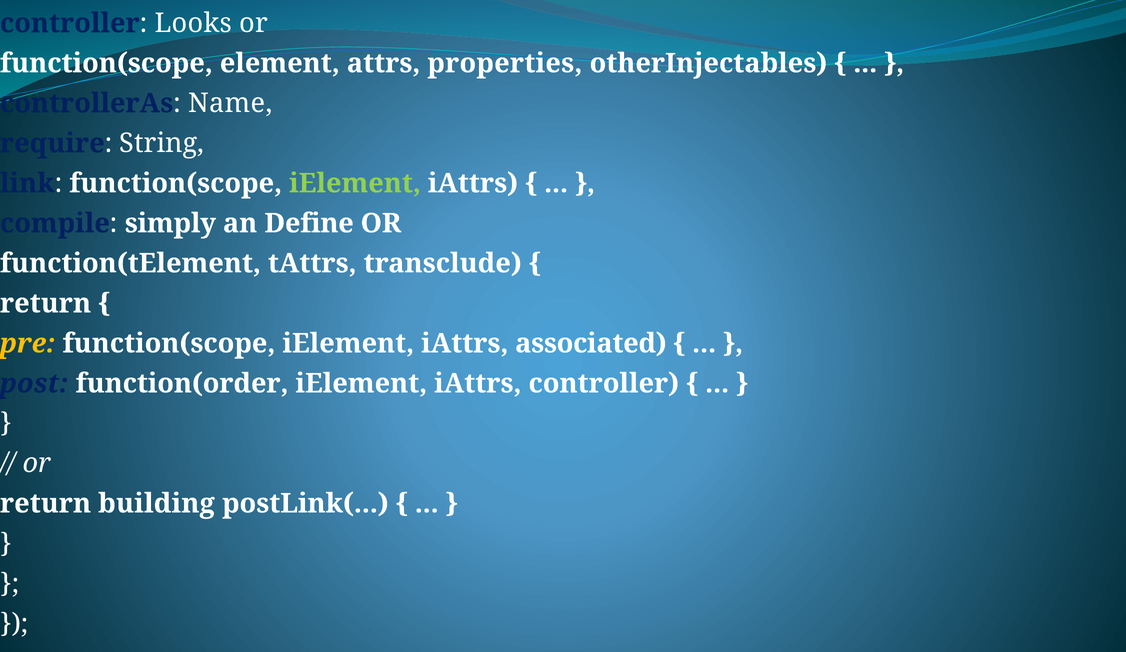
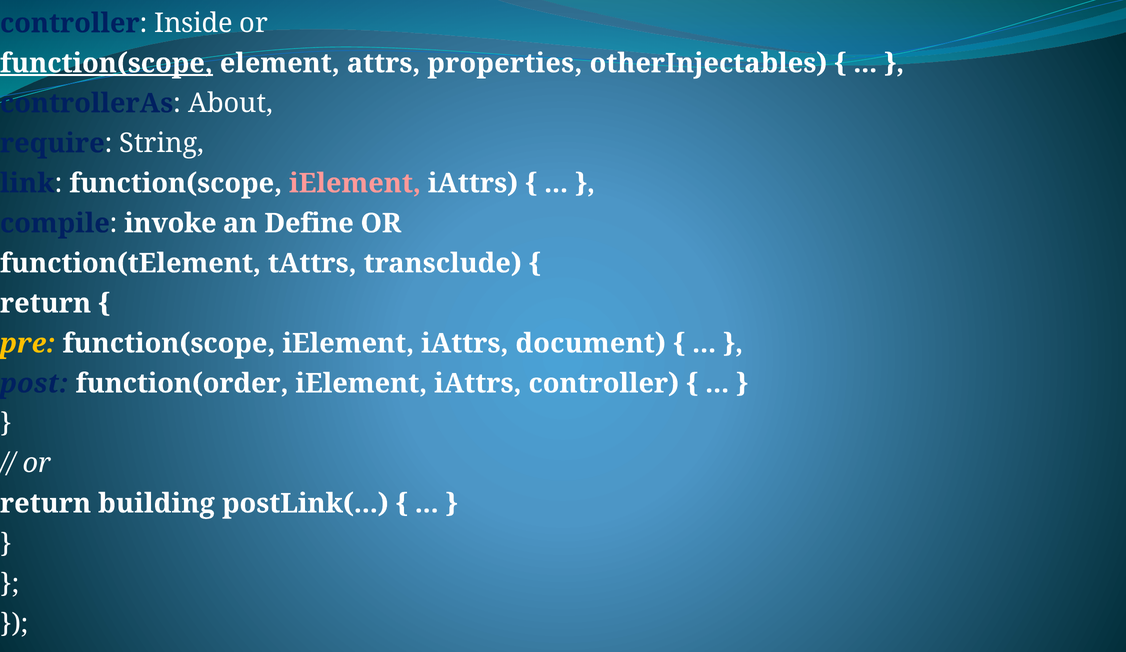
Looks: Looks -> Inside
function(scope at (106, 63) underline: none -> present
Name: Name -> About
iElement at (355, 183) colour: light green -> pink
simply: simply -> invoke
associated: associated -> document
